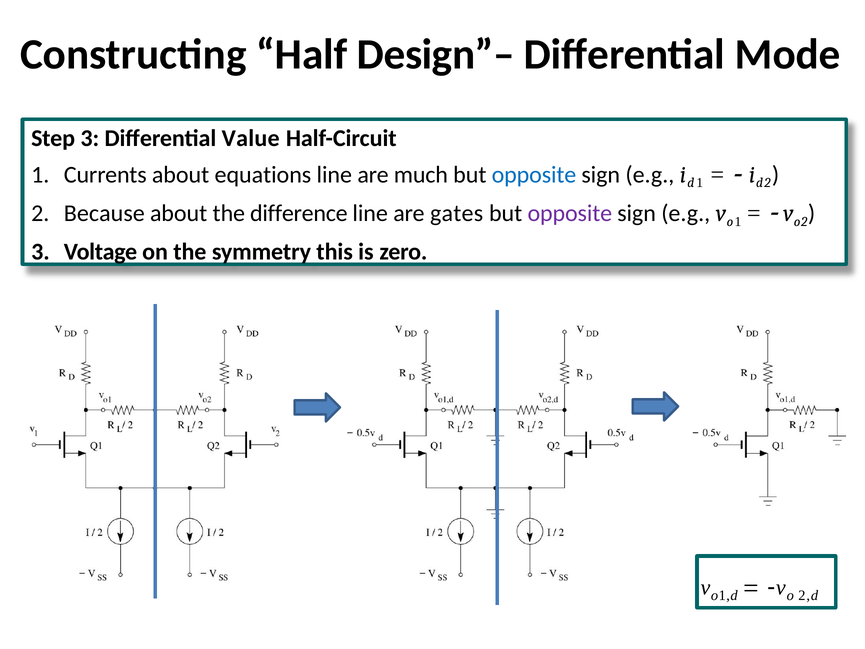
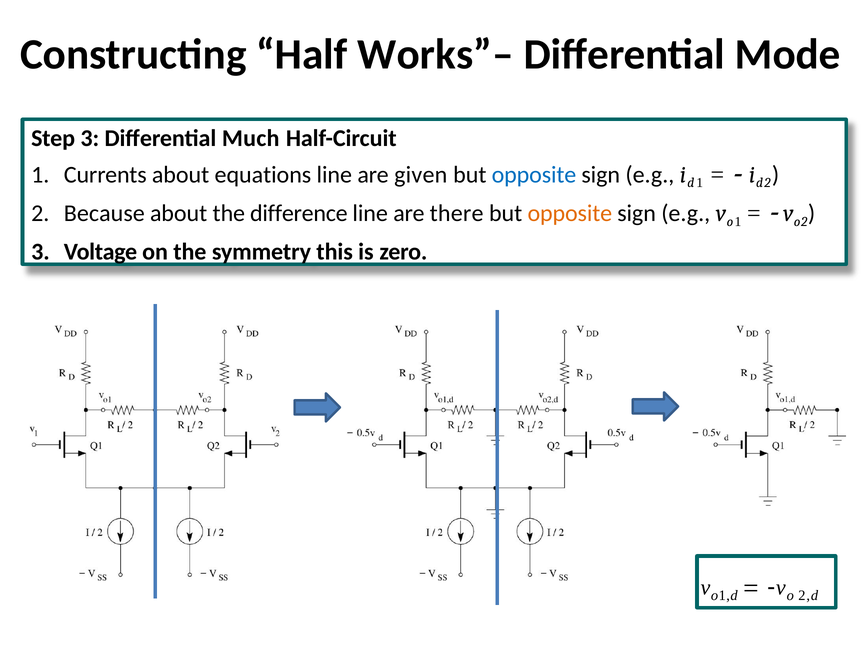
Design”–: Design”– -> Works”–
Value: Value -> Much
much: much -> given
gates: gates -> there
opposite at (570, 213) colour: purple -> orange
